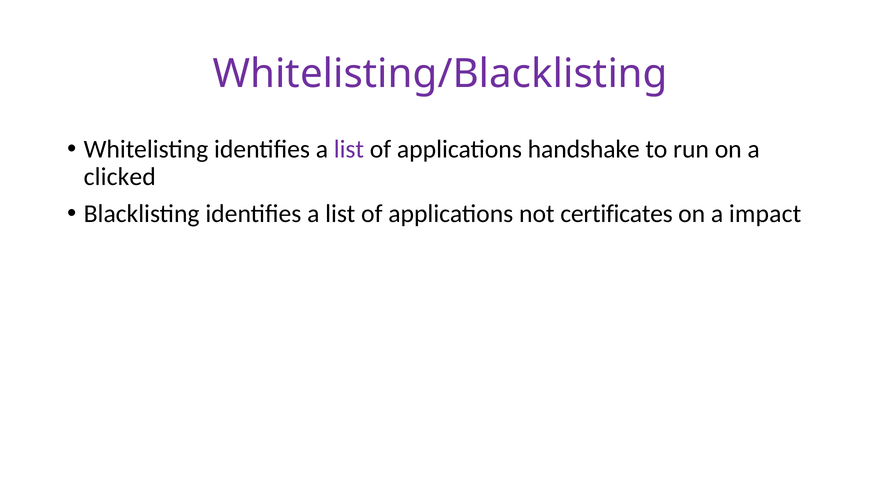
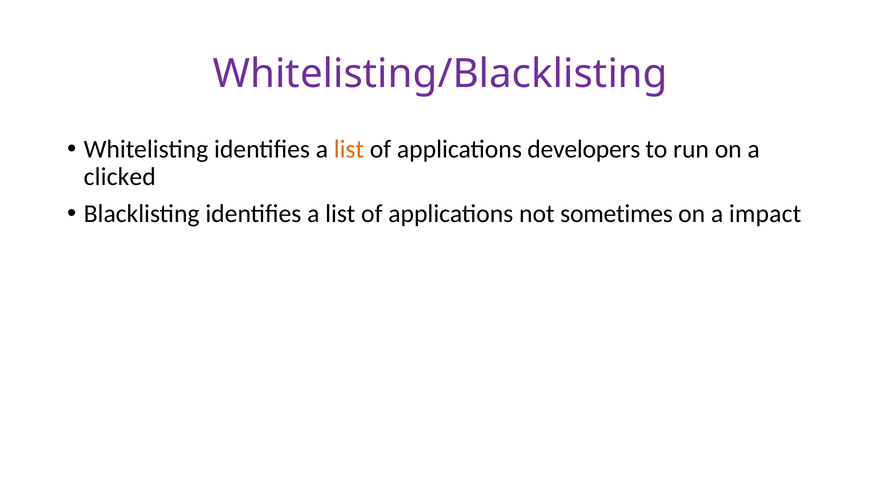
list at (349, 149) colour: purple -> orange
handshake: handshake -> developers
certificates: certificates -> sometimes
